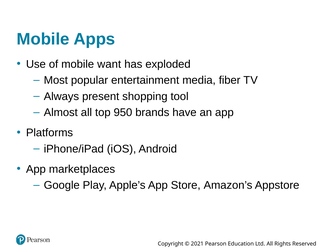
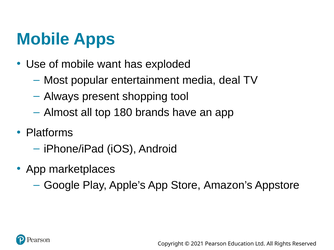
fiber: fiber -> deal
950: 950 -> 180
